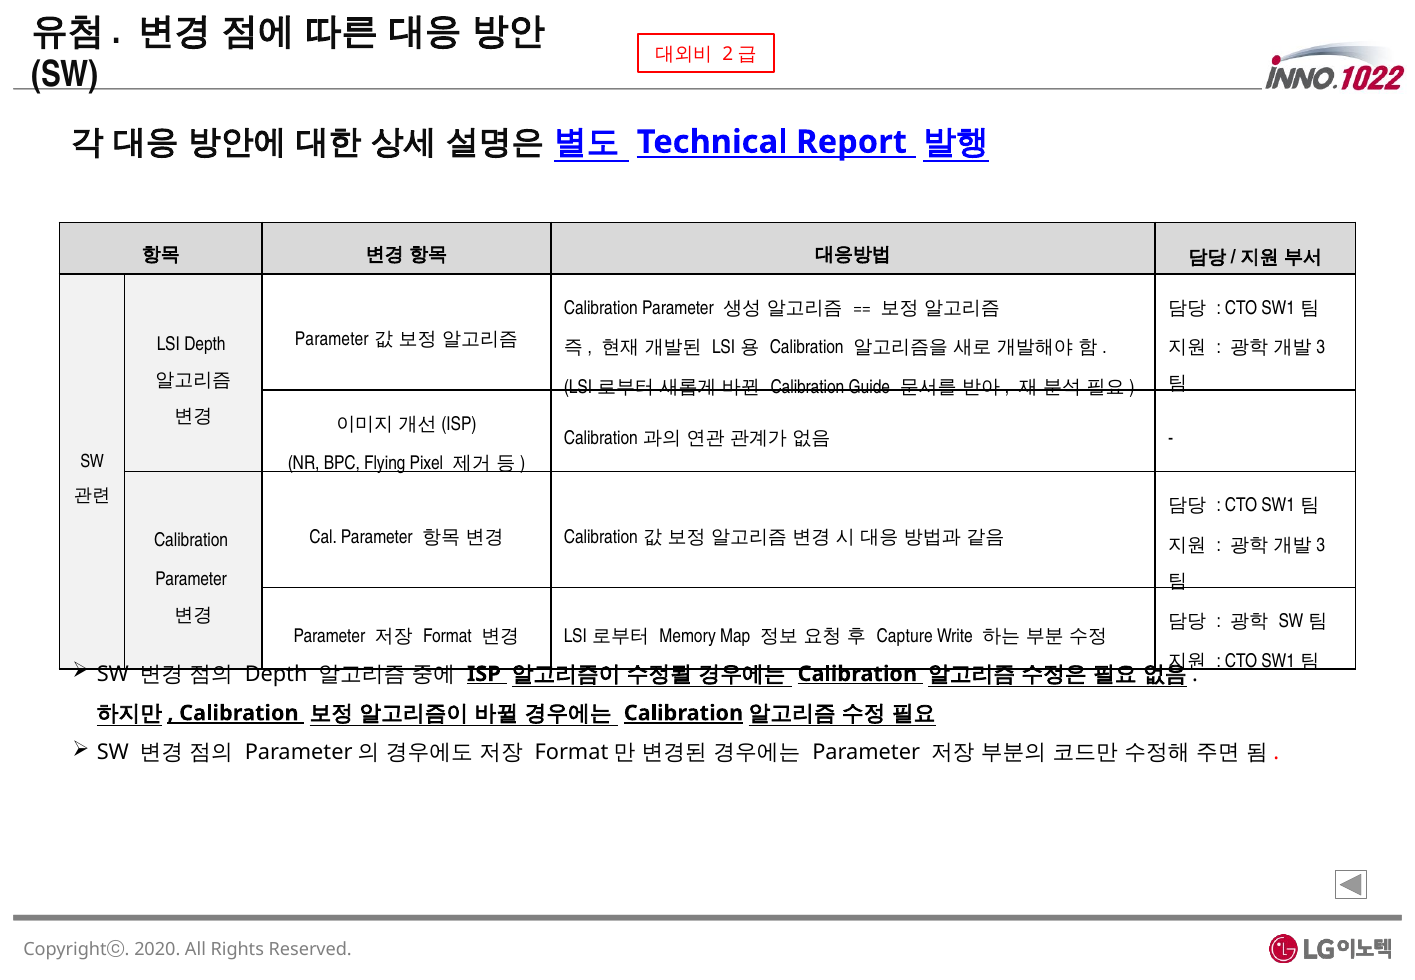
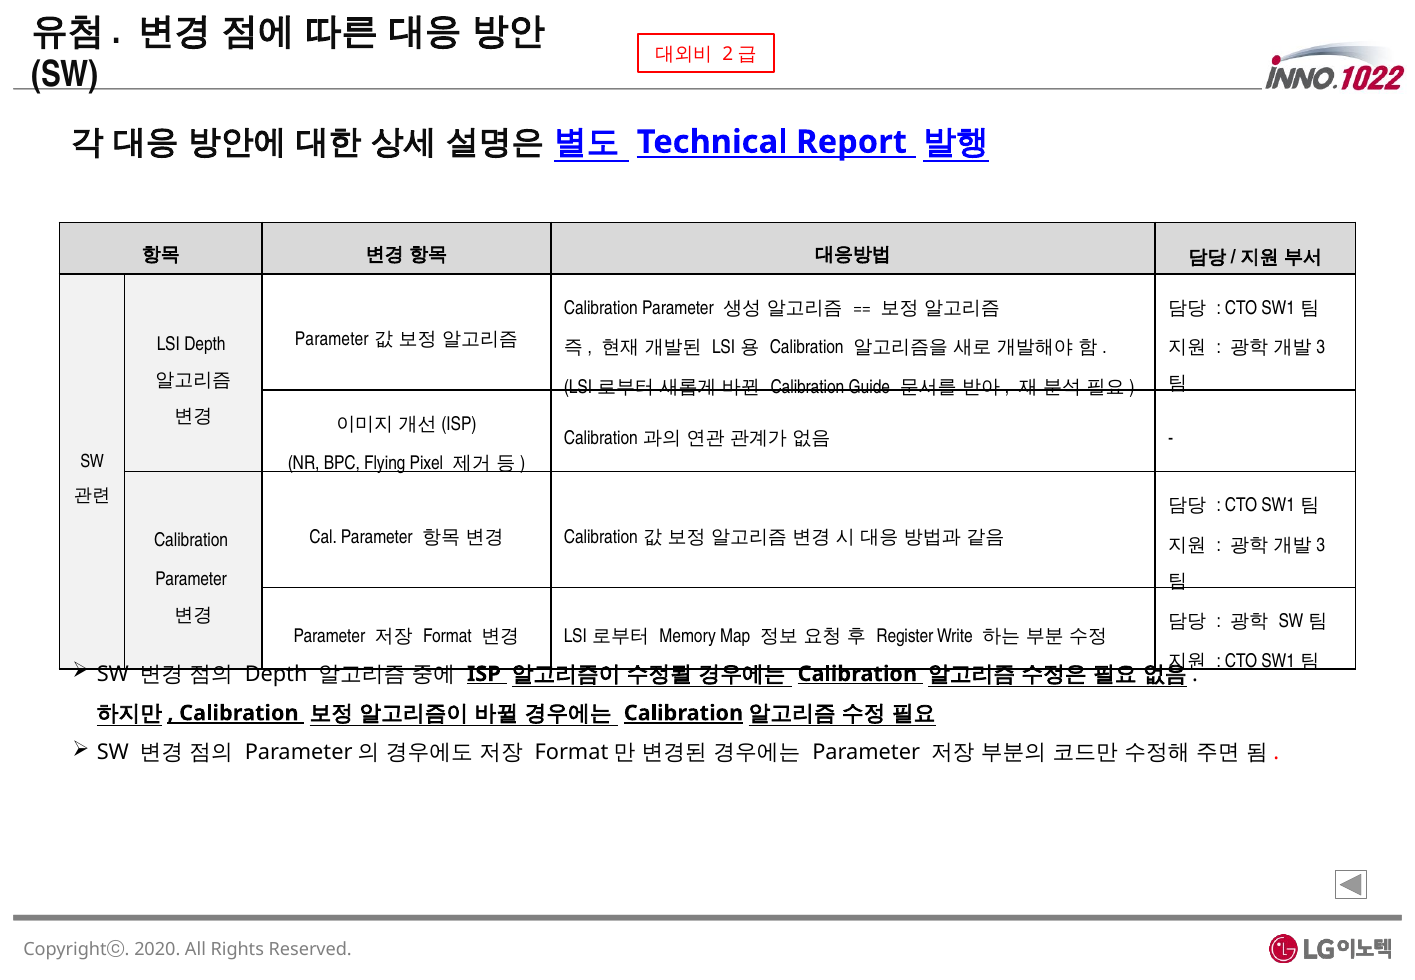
Capture: Capture -> Register
